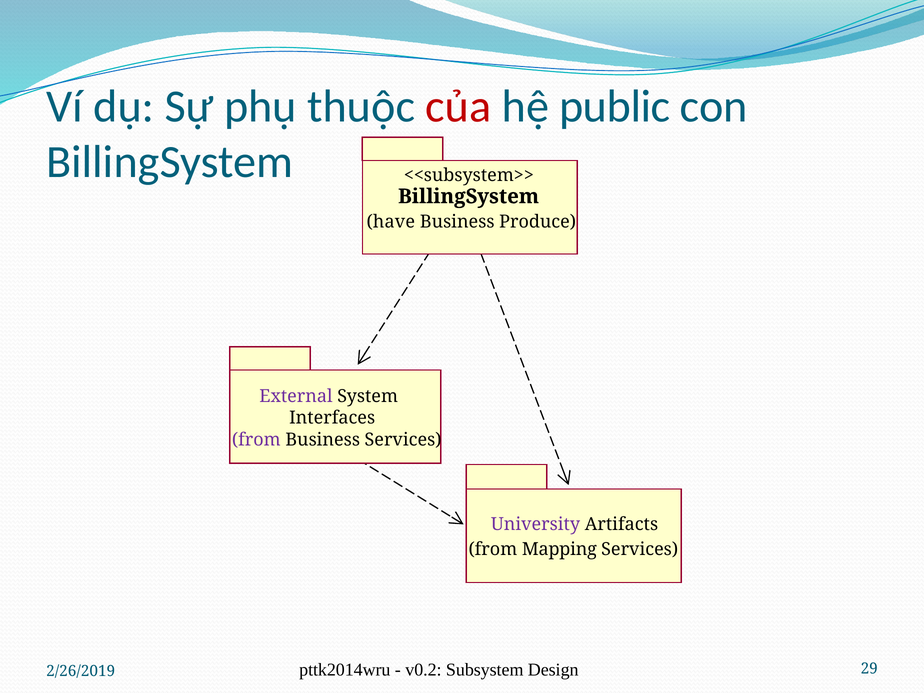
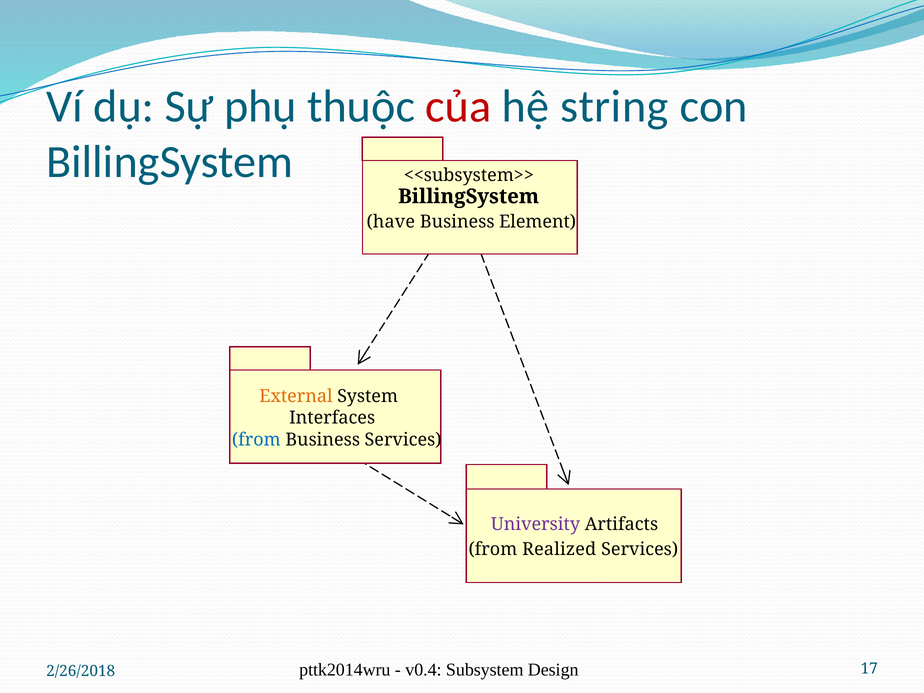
public: public -> string
Produce: Produce -> Element
External colour: purple -> orange
from at (256, 440) colour: purple -> blue
Mapping: Mapping -> Realized
v0.2: v0.2 -> v0.4
29: 29 -> 17
2/26/2019: 2/26/2019 -> 2/26/2018
